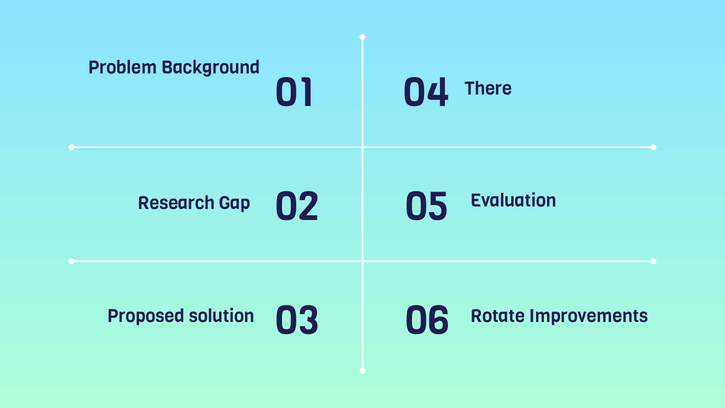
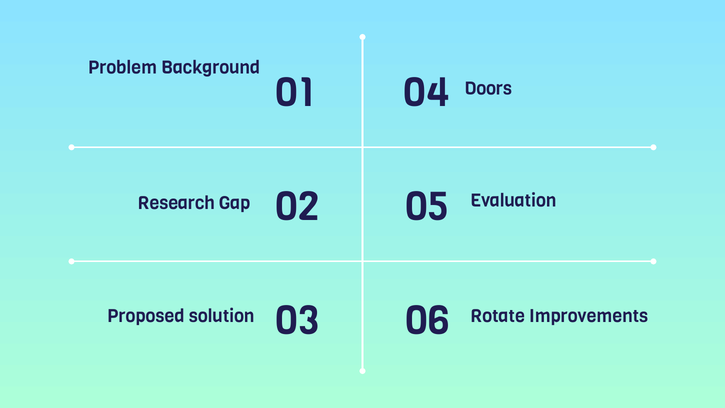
There: There -> Doors
